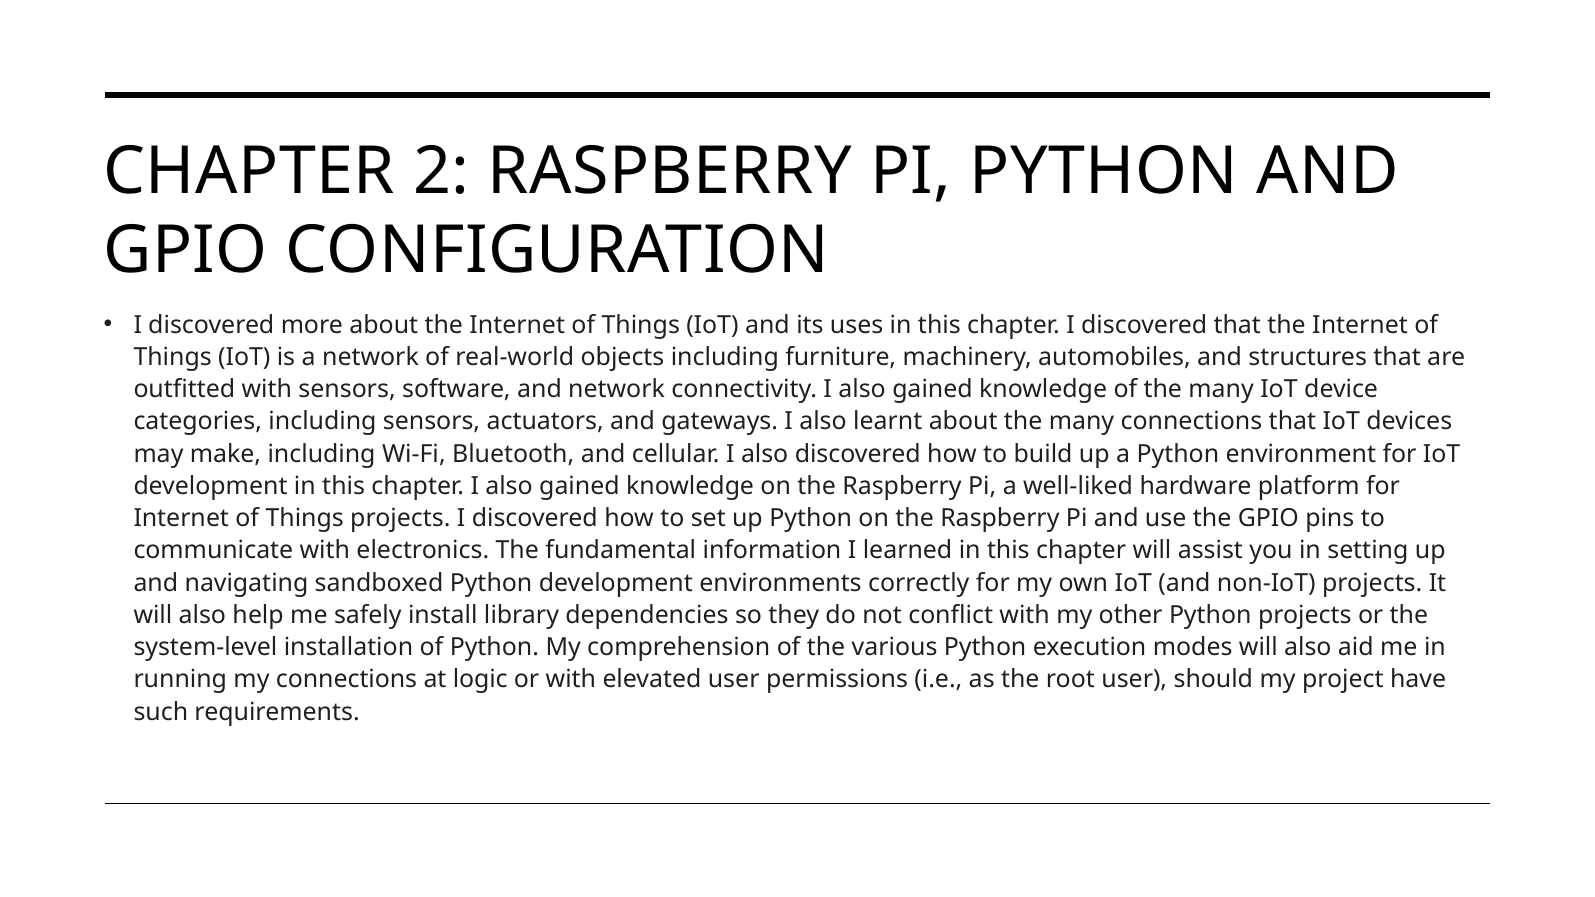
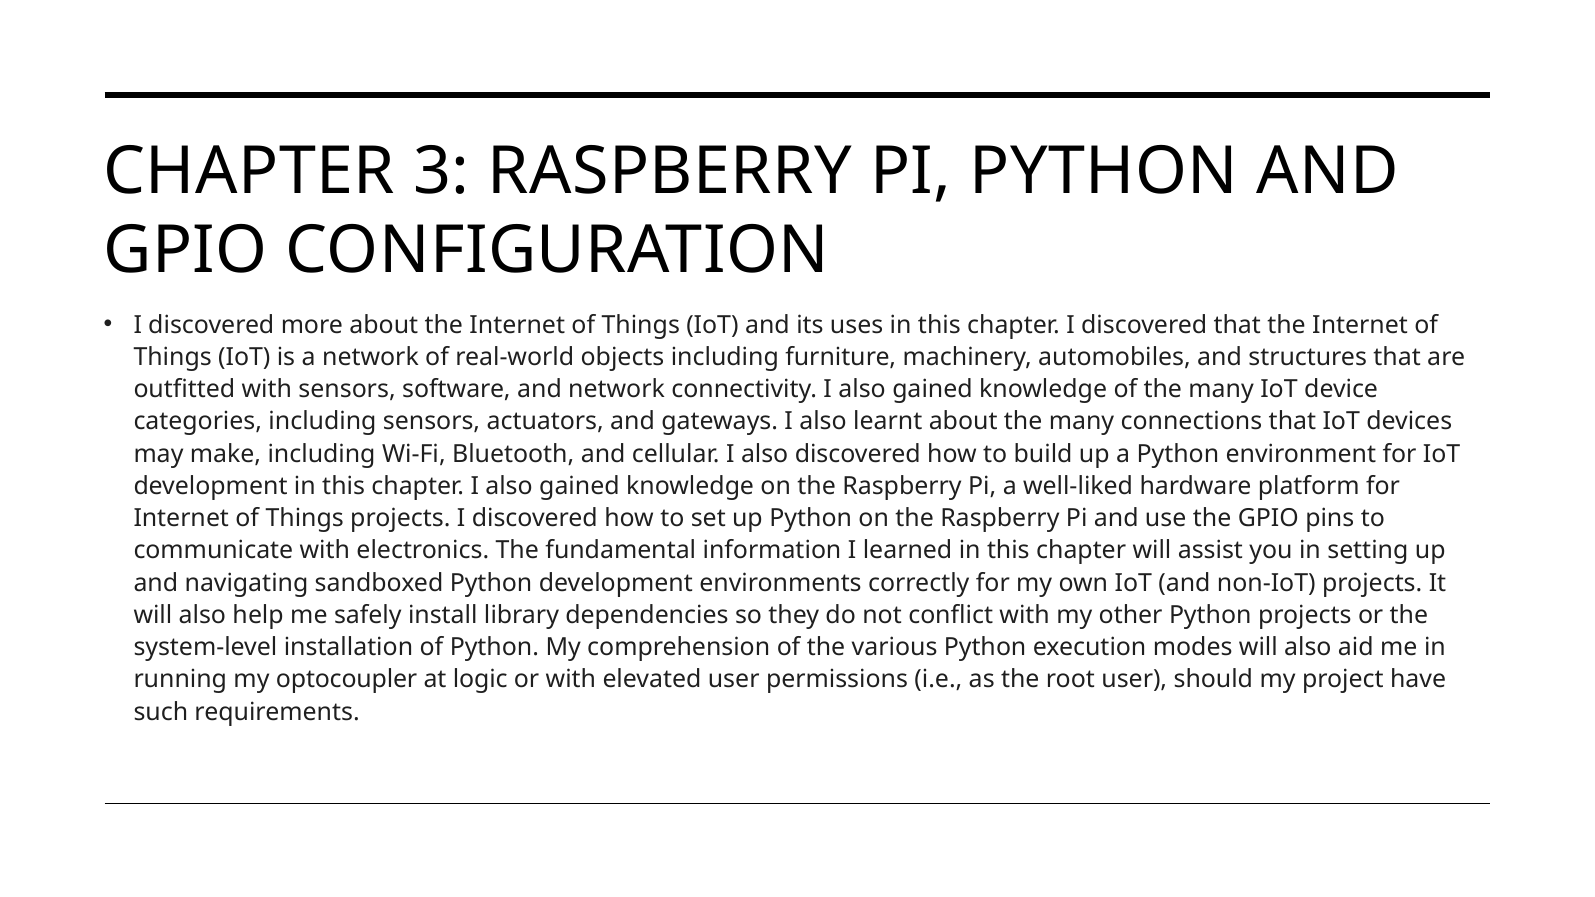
2: 2 -> 3
my connections: connections -> optocoupler
